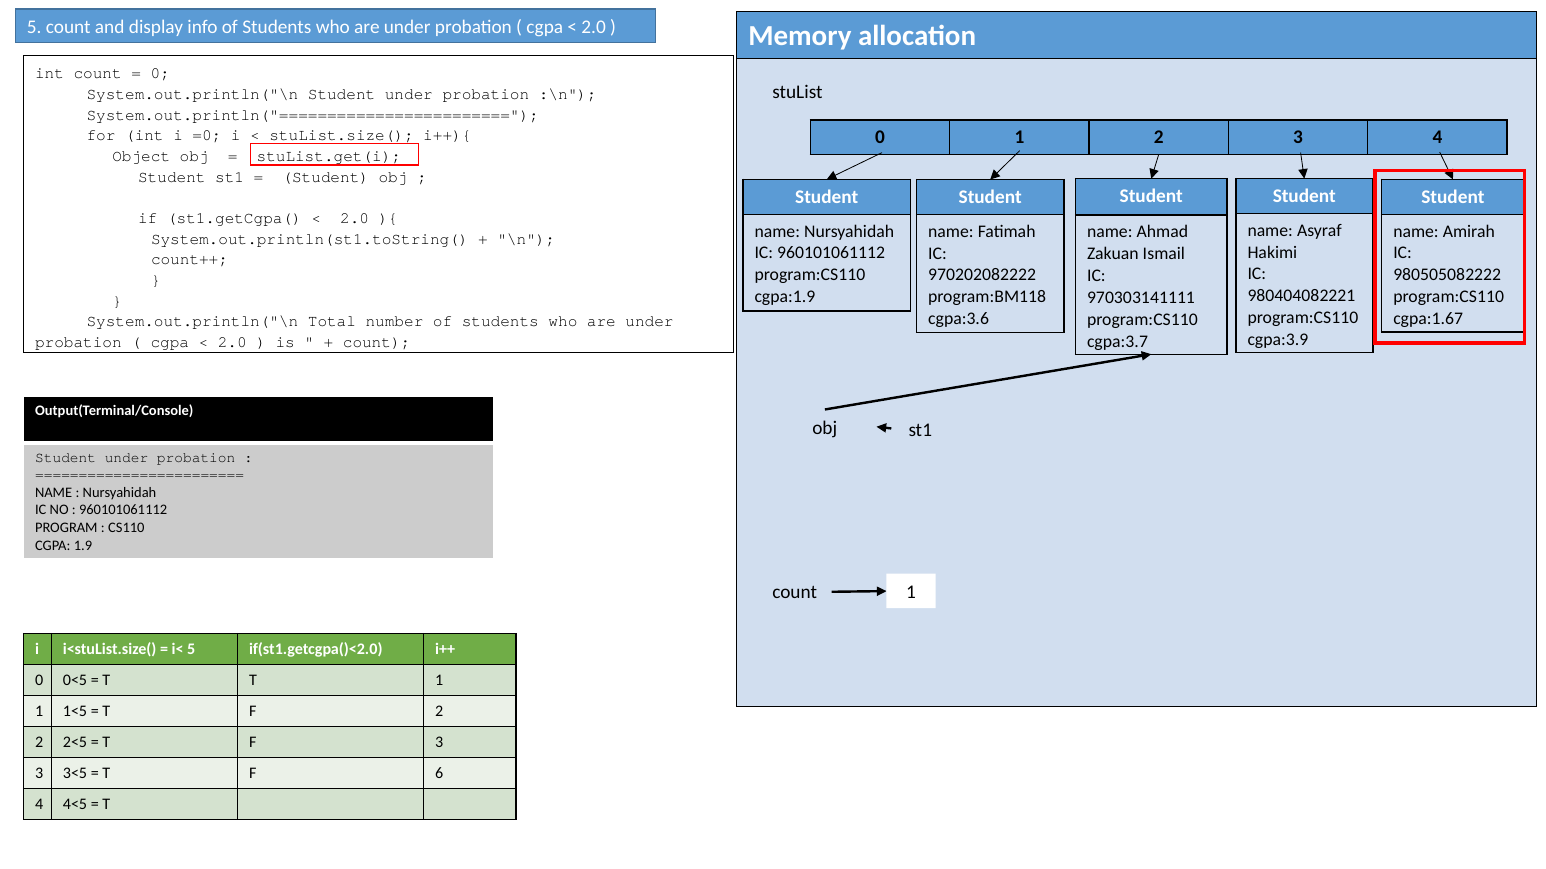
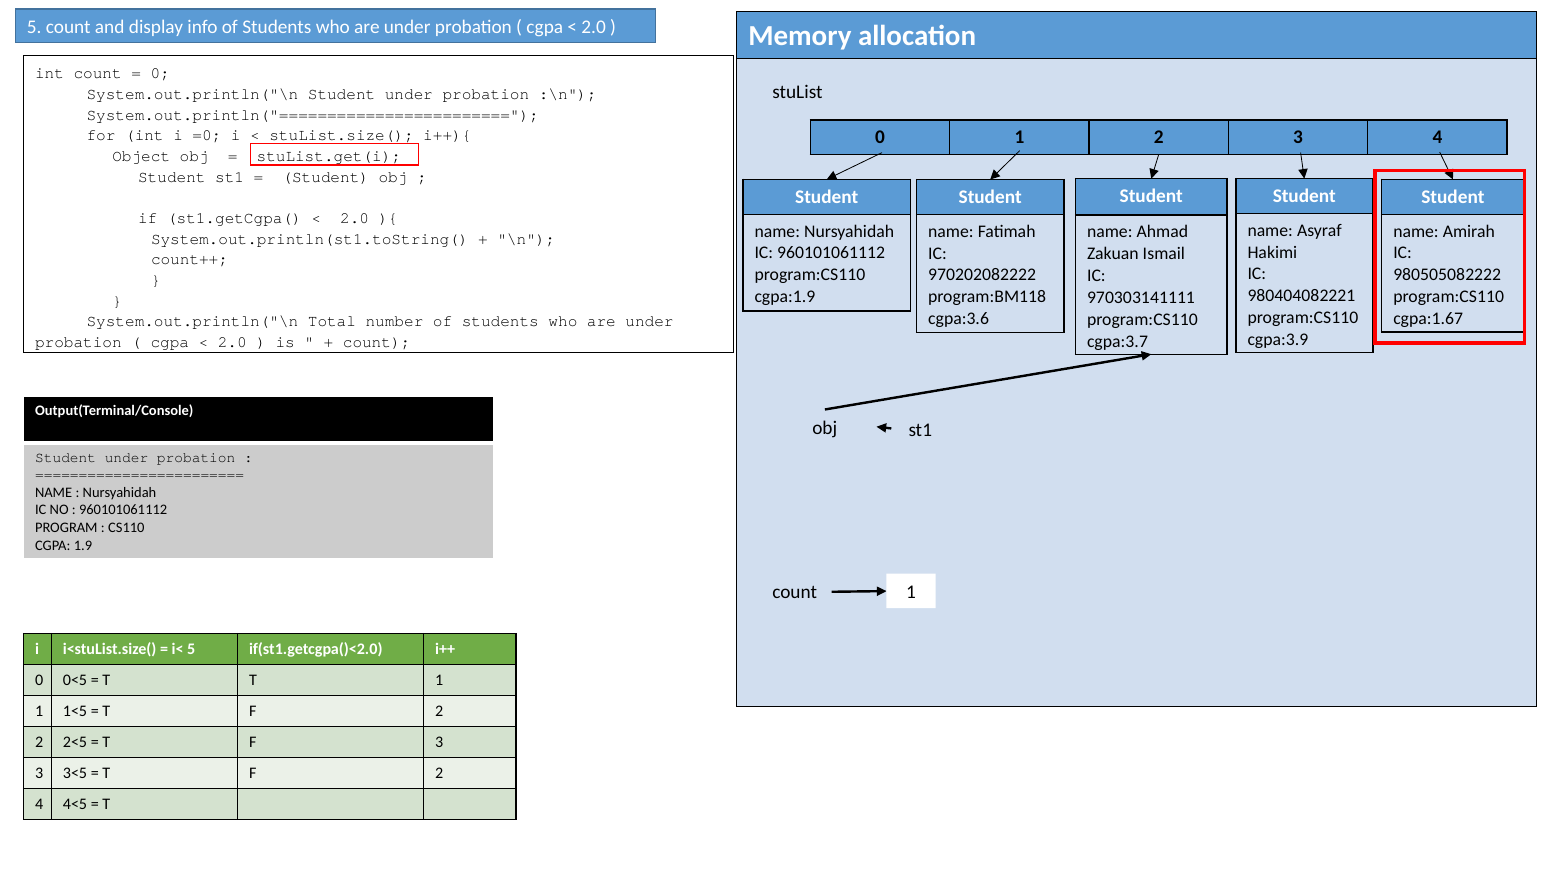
6 at (439, 774): 6 -> 2
